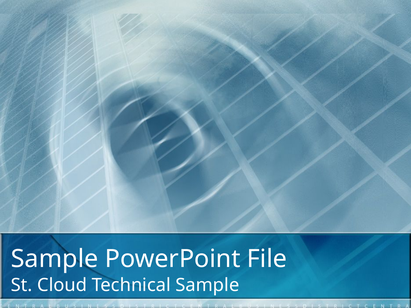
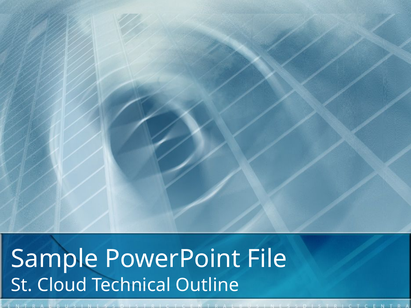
Technical Sample: Sample -> Outline
